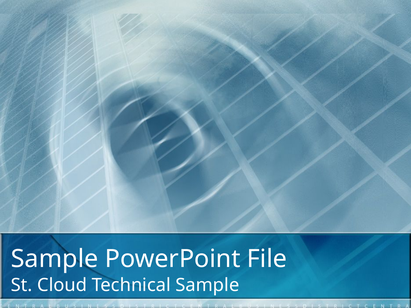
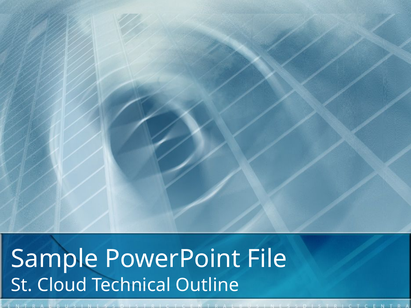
Technical Sample: Sample -> Outline
